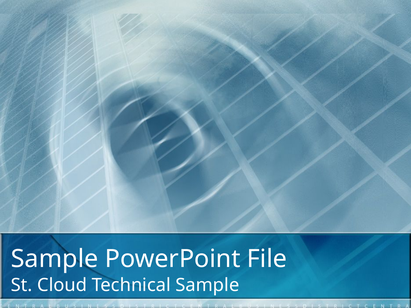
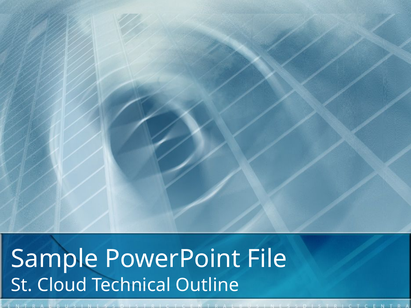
Technical Sample: Sample -> Outline
